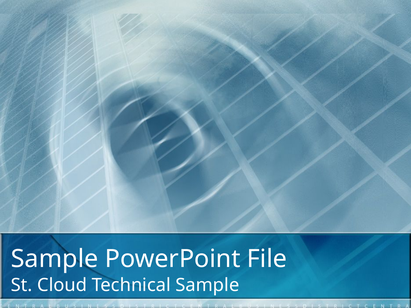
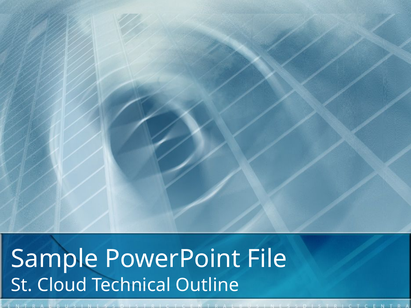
Technical Sample: Sample -> Outline
